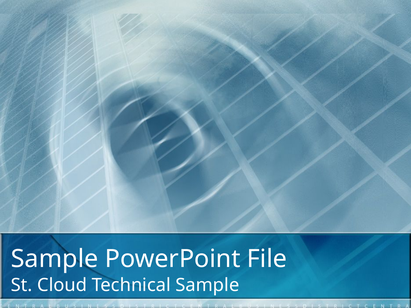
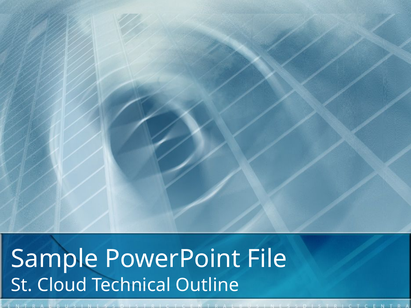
Technical Sample: Sample -> Outline
